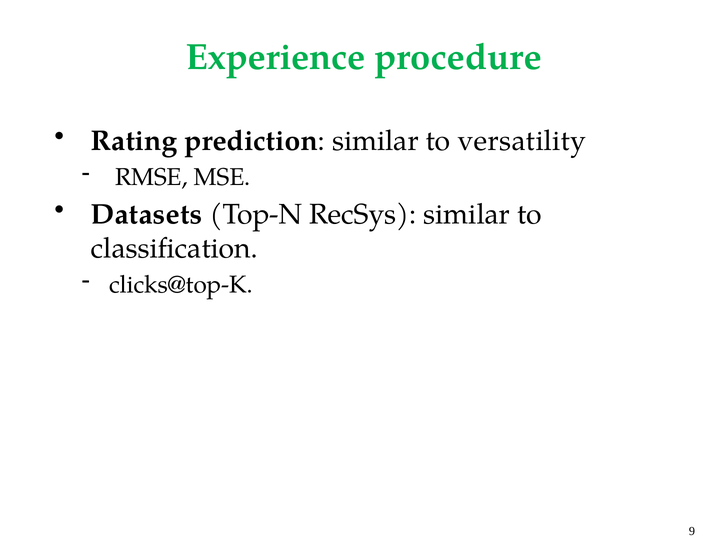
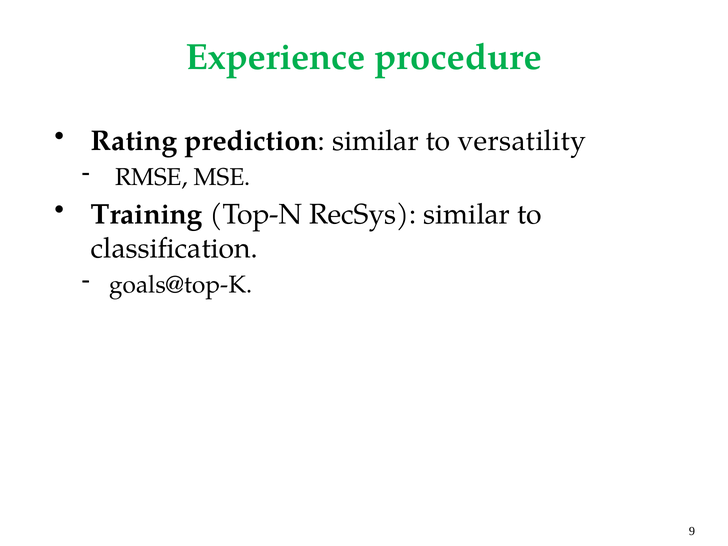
Datasets: Datasets -> Training
clicks@top-K: clicks@top-K -> goals@top-K
